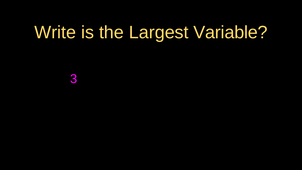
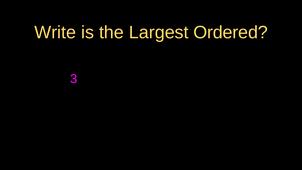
Variable: Variable -> Ordered
